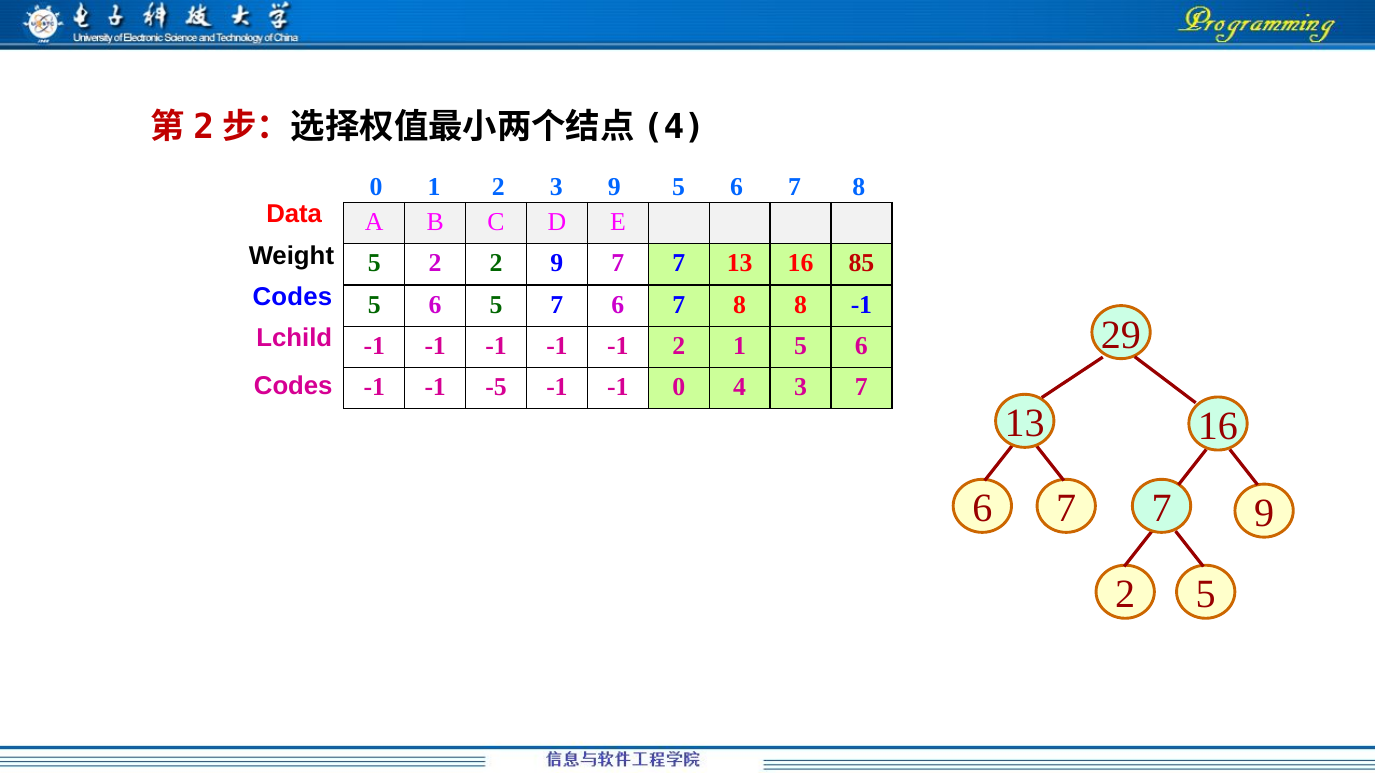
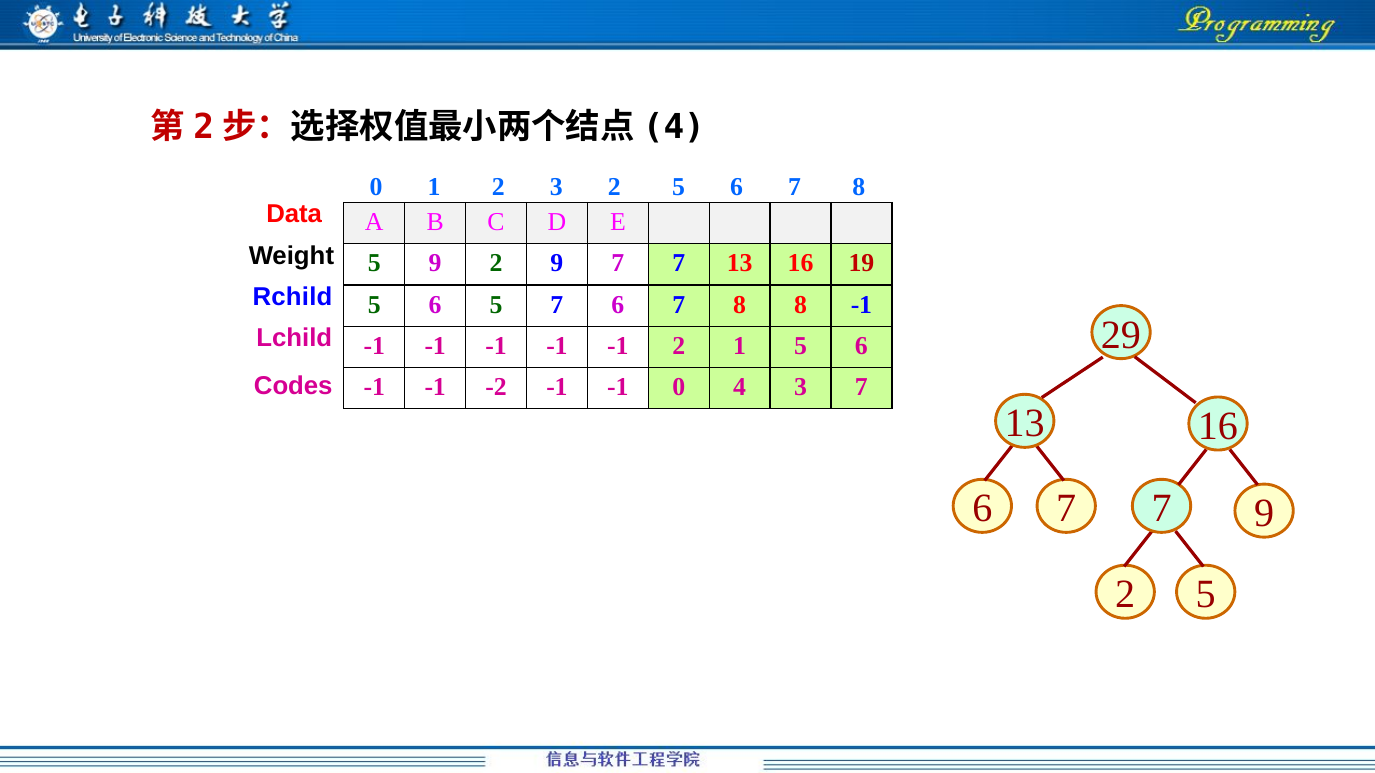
3 9: 9 -> 2
2 at (435, 264): 2 -> 9
85: 85 -> 19
Codes at (292, 298): Codes -> Rchild
-5: -5 -> -2
